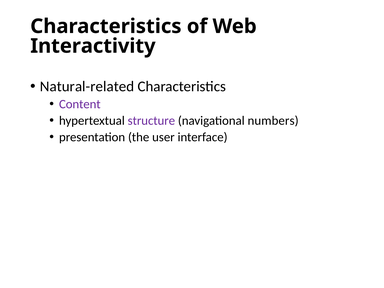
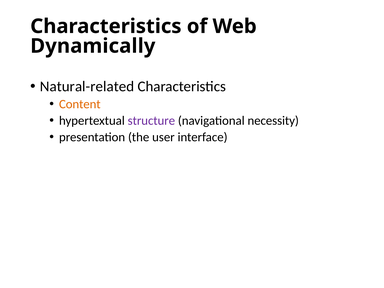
Interactivity: Interactivity -> Dynamically
Content colour: purple -> orange
numbers: numbers -> necessity
